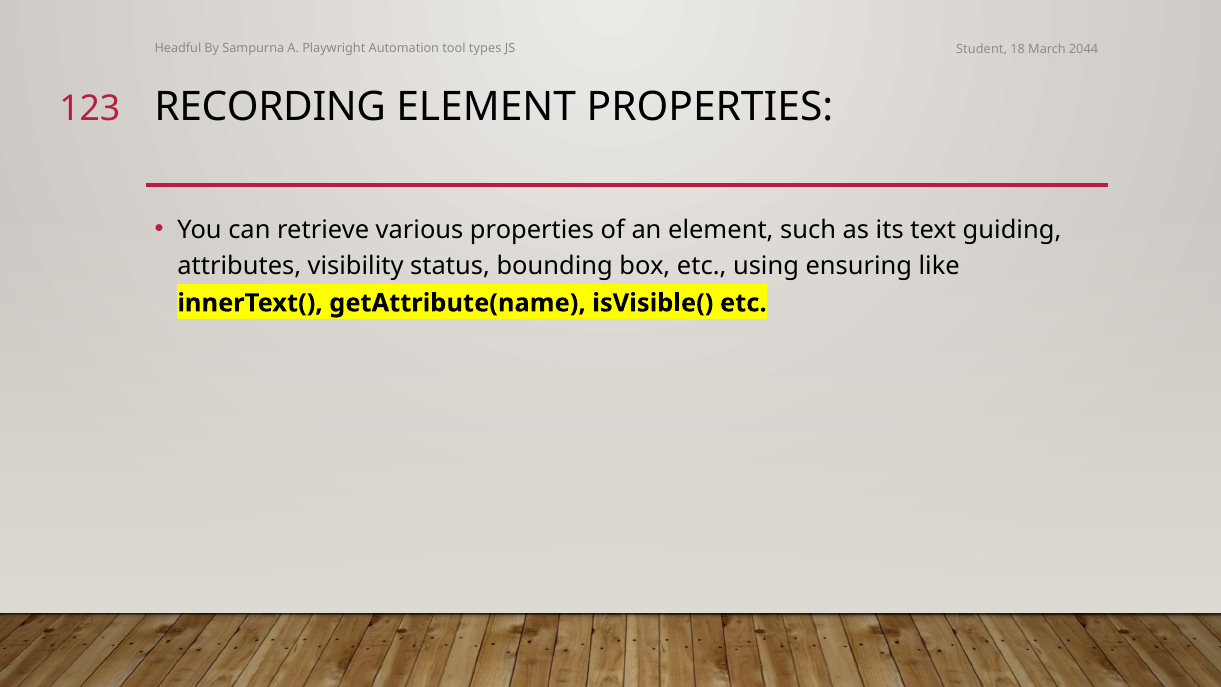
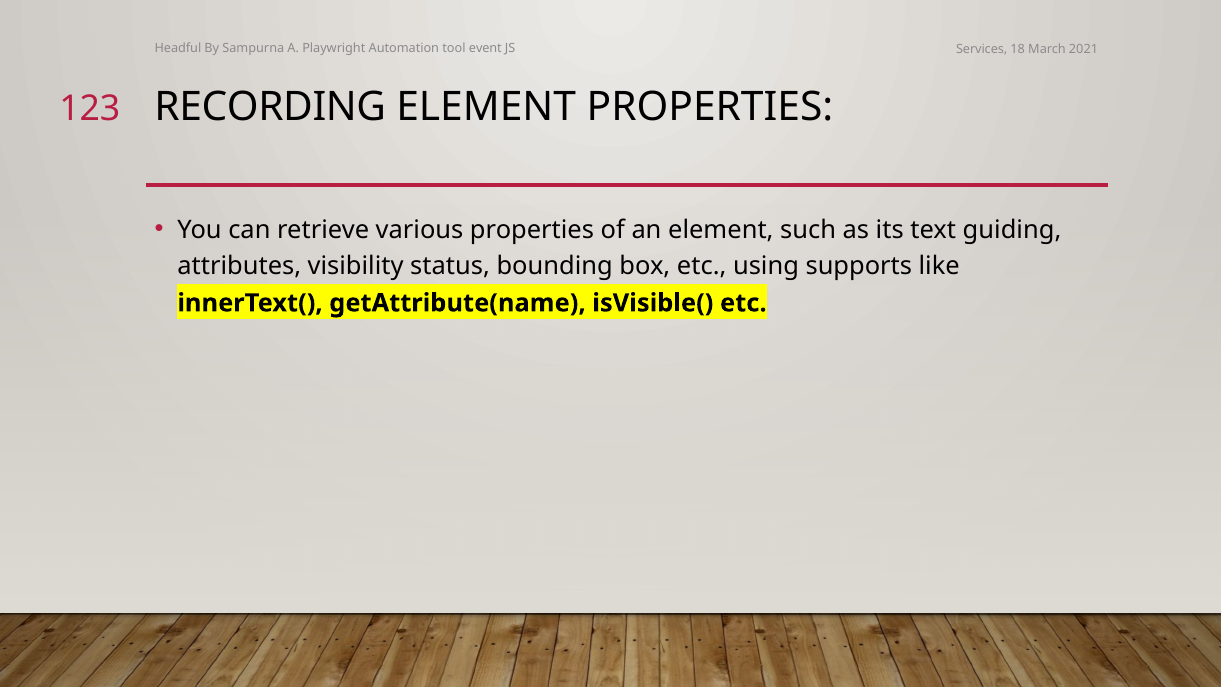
types: types -> event
Student: Student -> Services
2044: 2044 -> 2021
ensuring: ensuring -> supports
